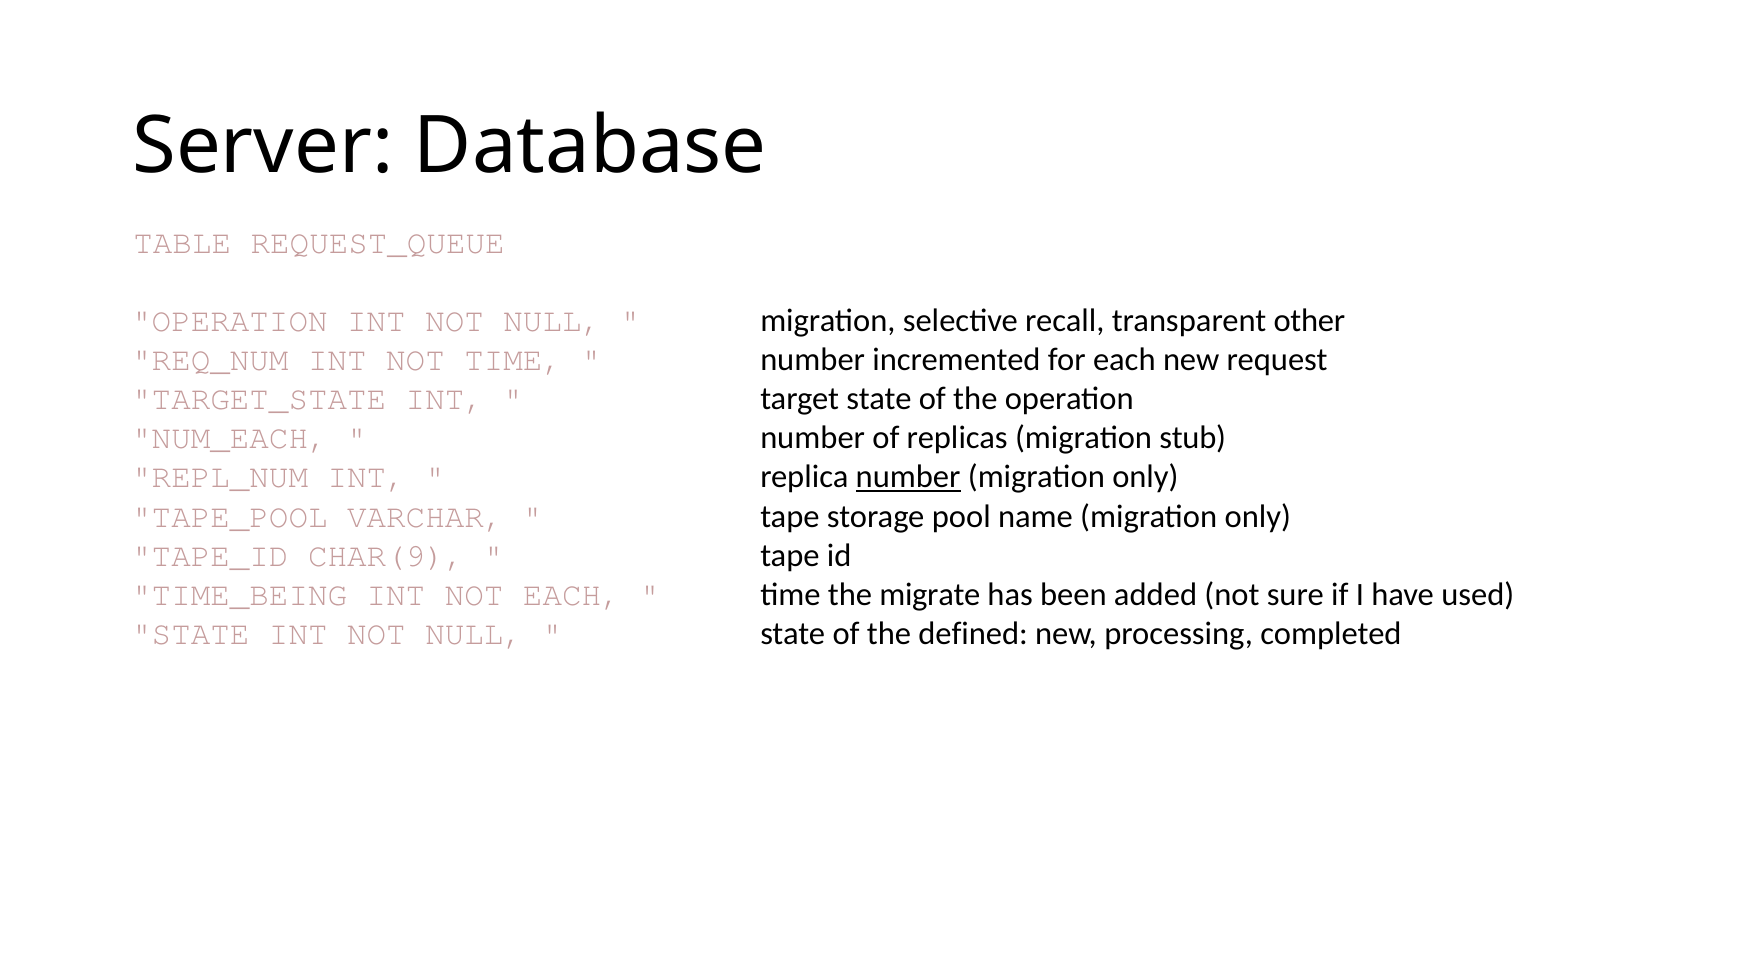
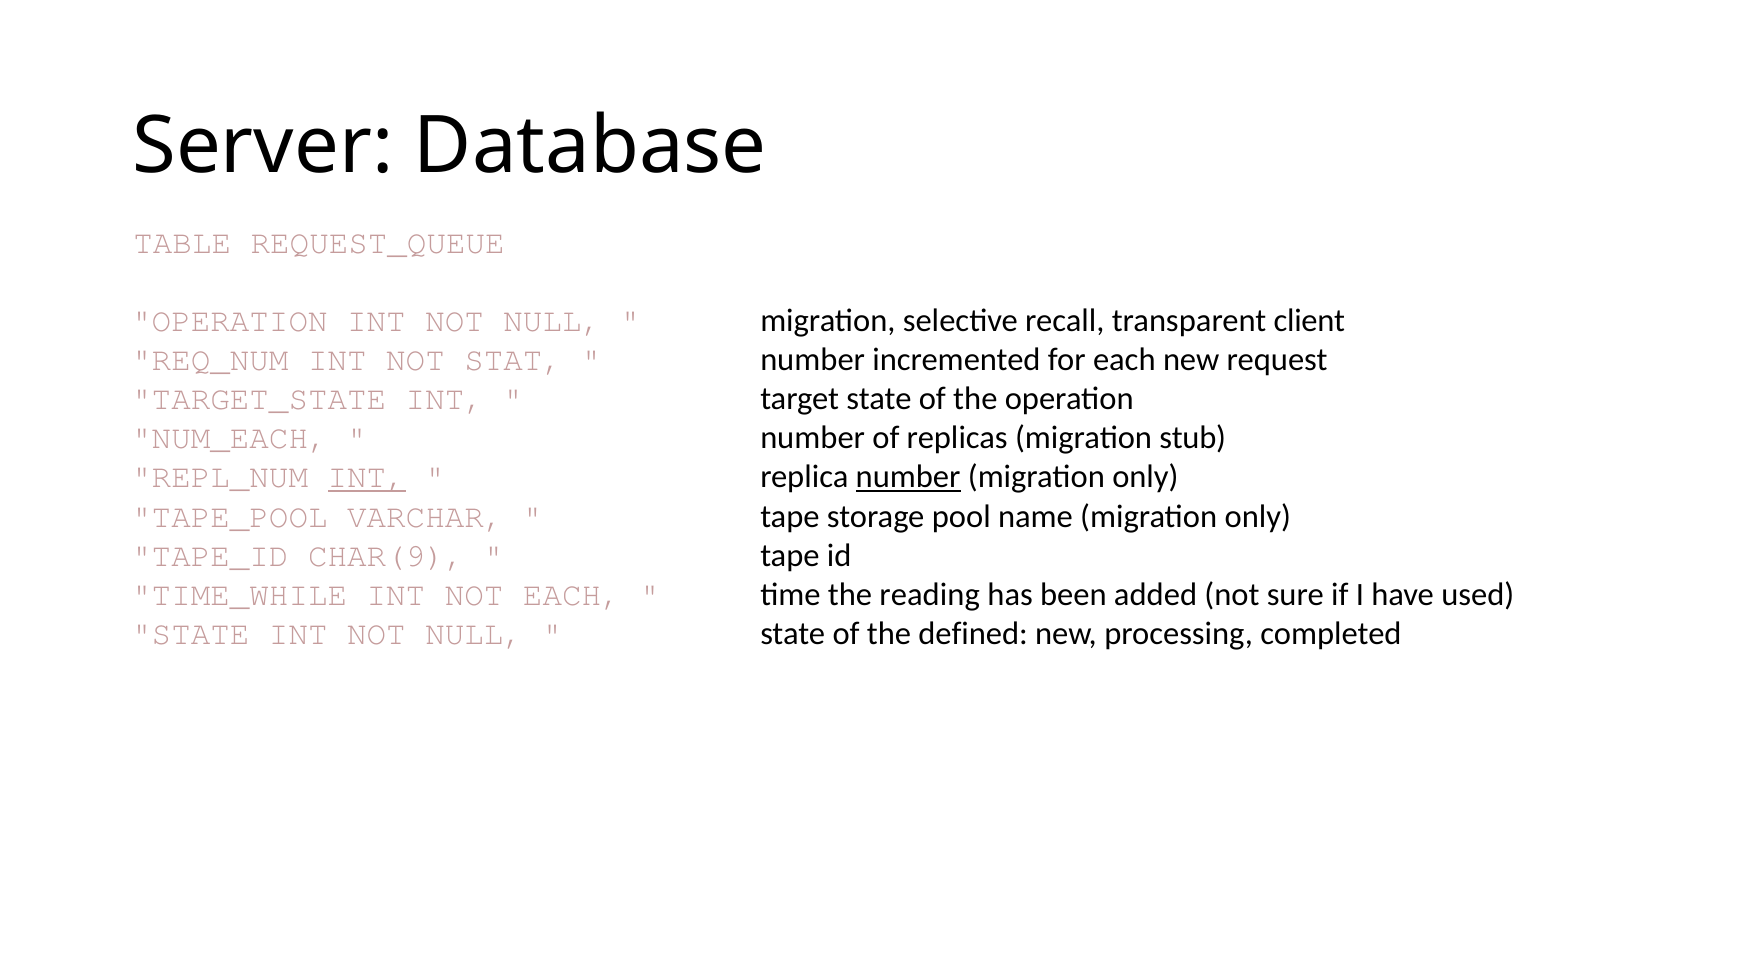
other: other -> client
NOT TIME: TIME -> STAT
INT at (367, 477) underline: none -> present
TIME_BEING: TIME_BEING -> TIME_WHILE
migrate: migrate -> reading
